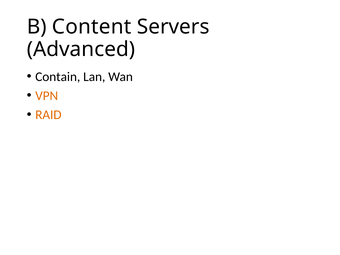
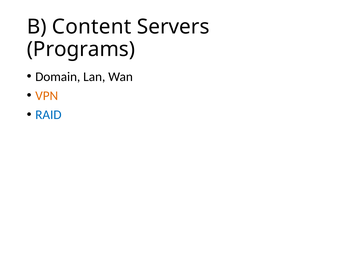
Advanced: Advanced -> Programs
Contain: Contain -> Domain
RAID colour: orange -> blue
